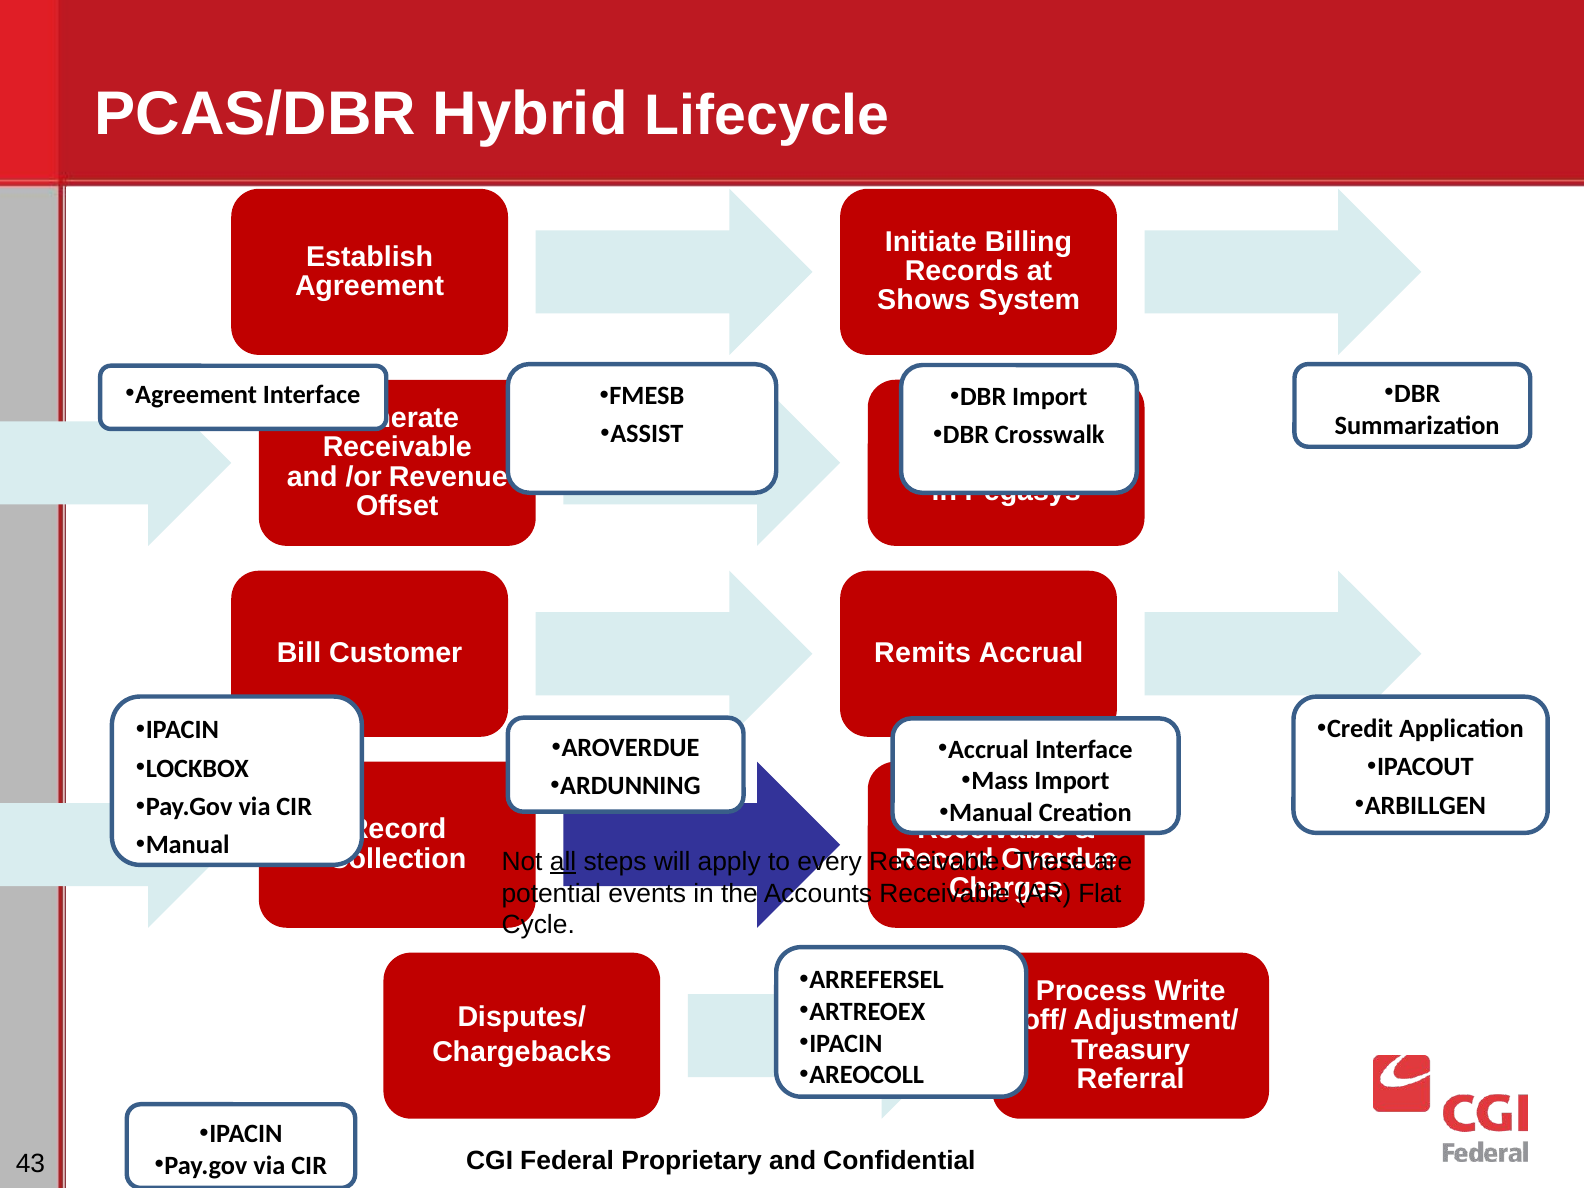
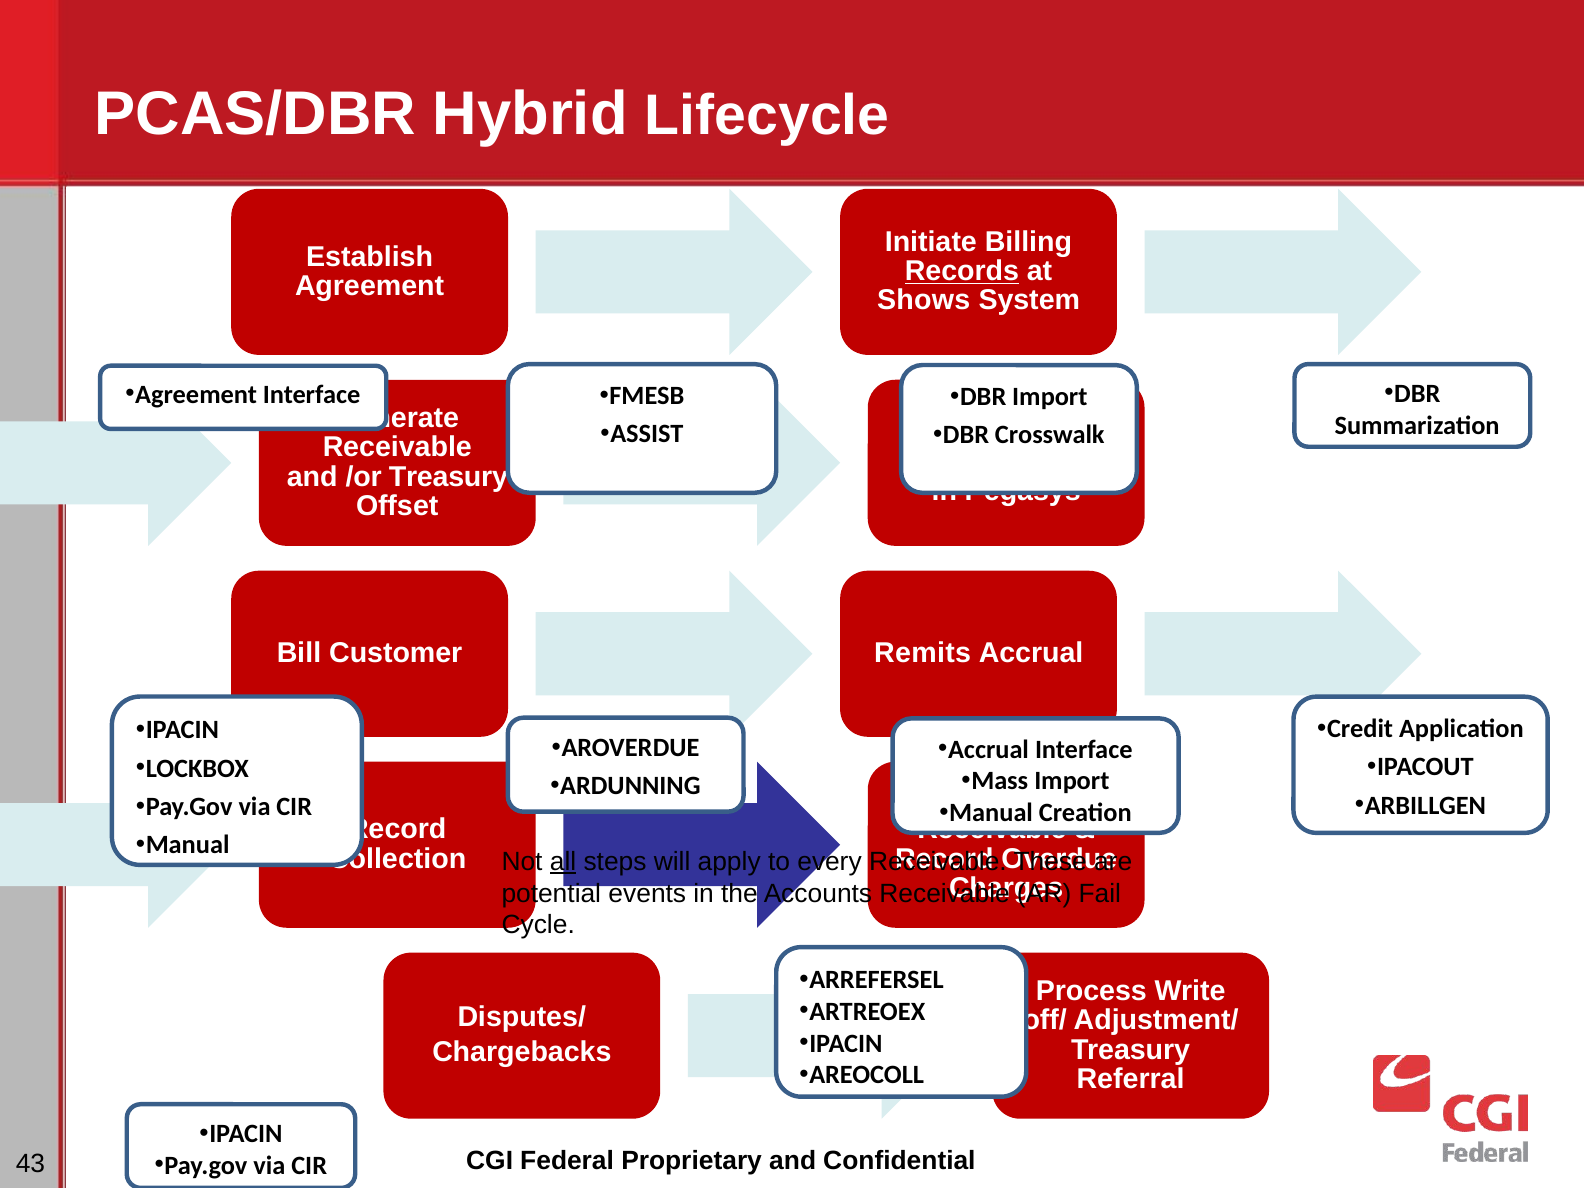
Records at (962, 271) underline: none -> present
/or Revenue: Revenue -> Treasury
Flat: Flat -> Fail
